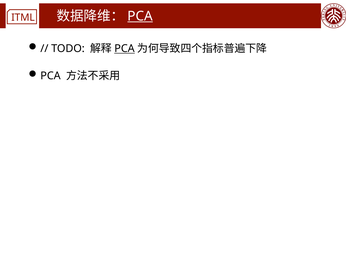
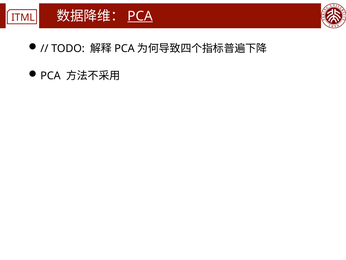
PCA at (125, 48) underline: present -> none
